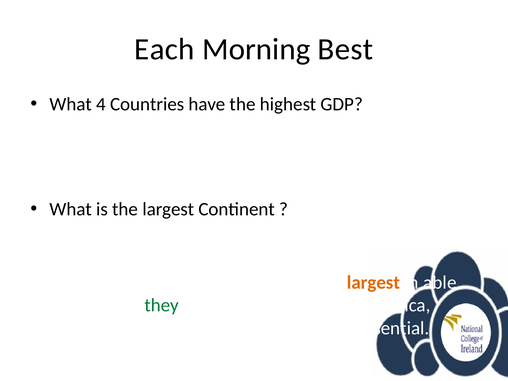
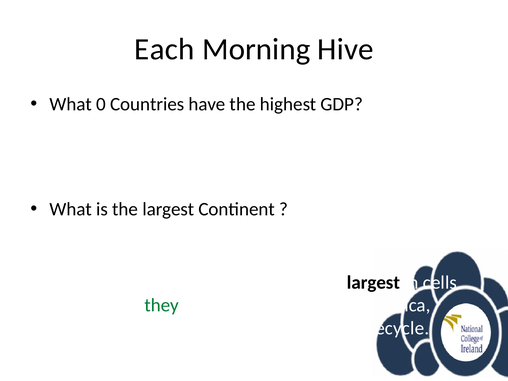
Best: Best -> Hive
4: 4 -> 0
largest at (374, 282) colour: orange -> black
able: able -> cells
Essential: Essential -> Lifecycle
